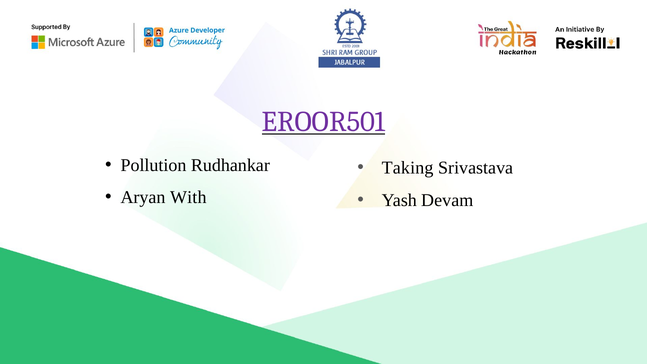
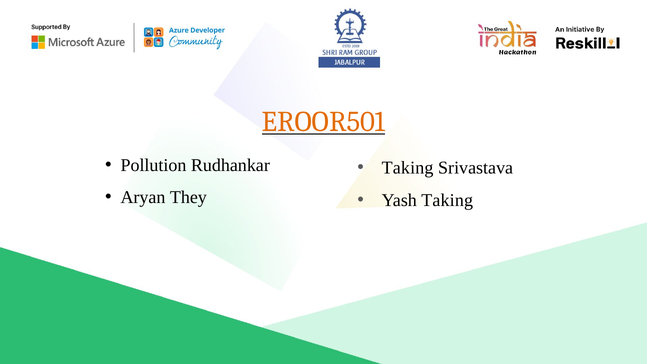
EROOR501 colour: purple -> orange
With: With -> They
Yash Devam: Devam -> Taking
